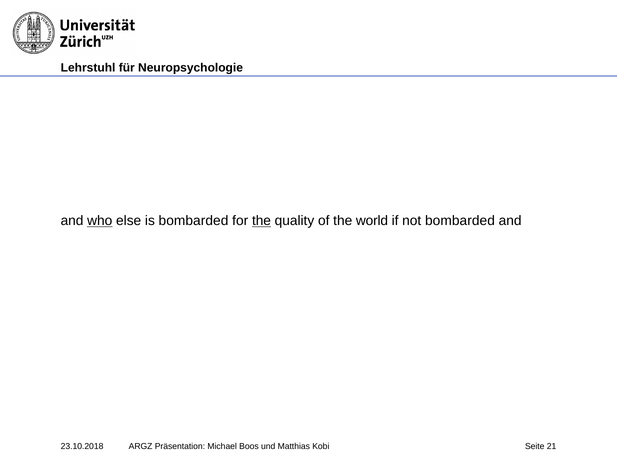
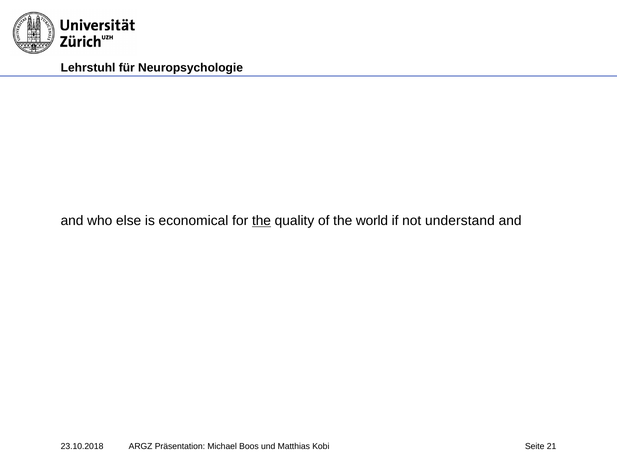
who underline: present -> none
is bombarded: bombarded -> economical
not bombarded: bombarded -> understand
